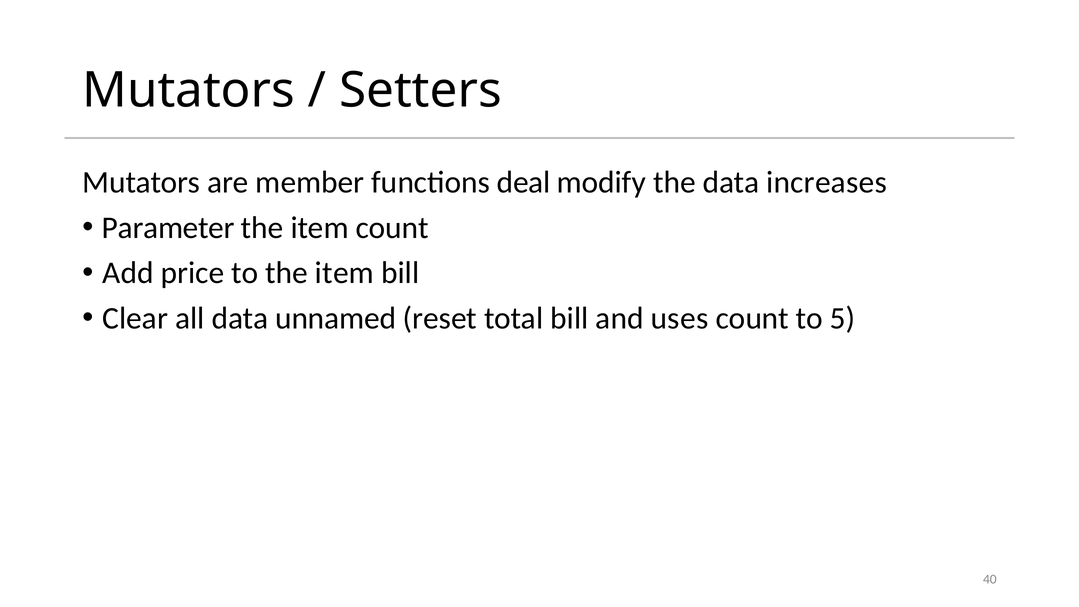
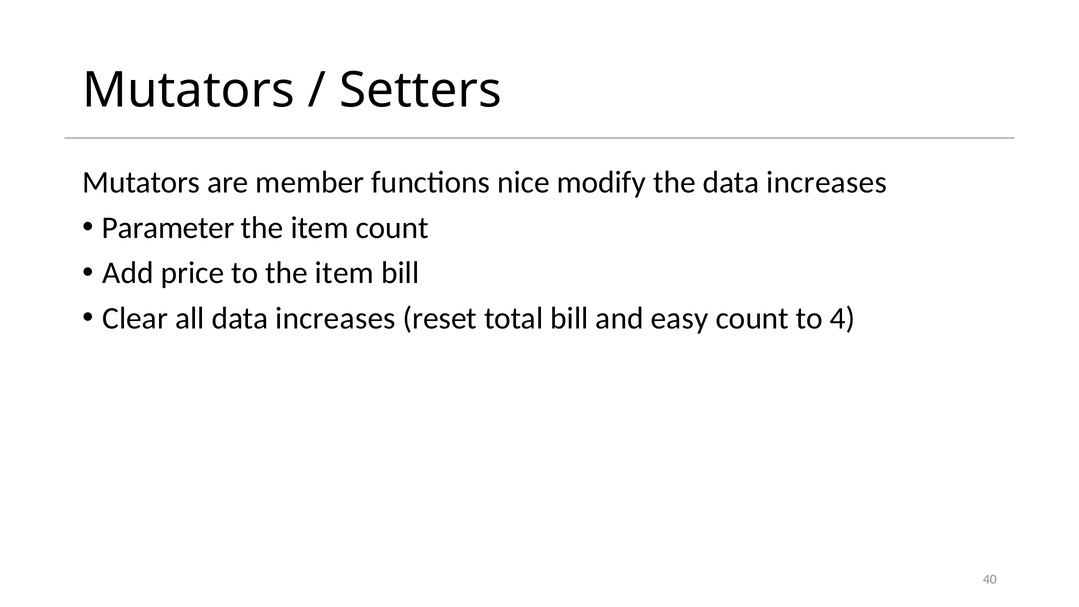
deal: deal -> nice
all data unnamed: unnamed -> increases
uses: uses -> easy
5: 5 -> 4
